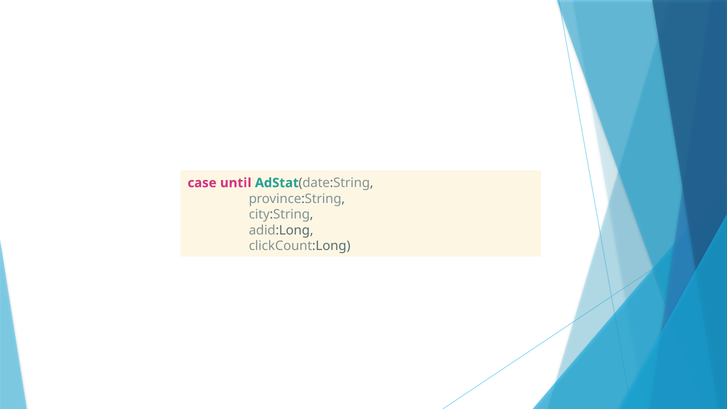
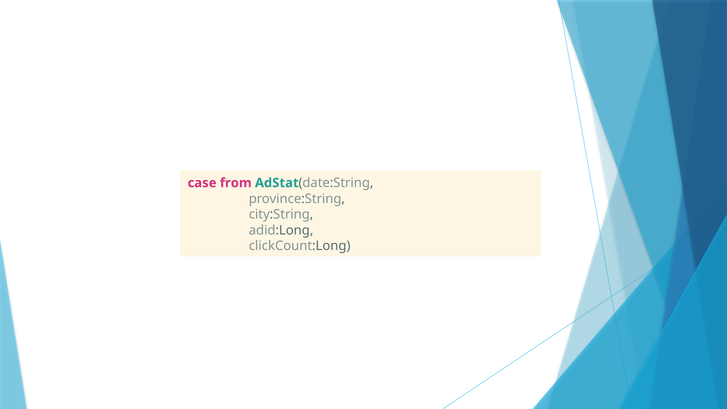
until: until -> from
